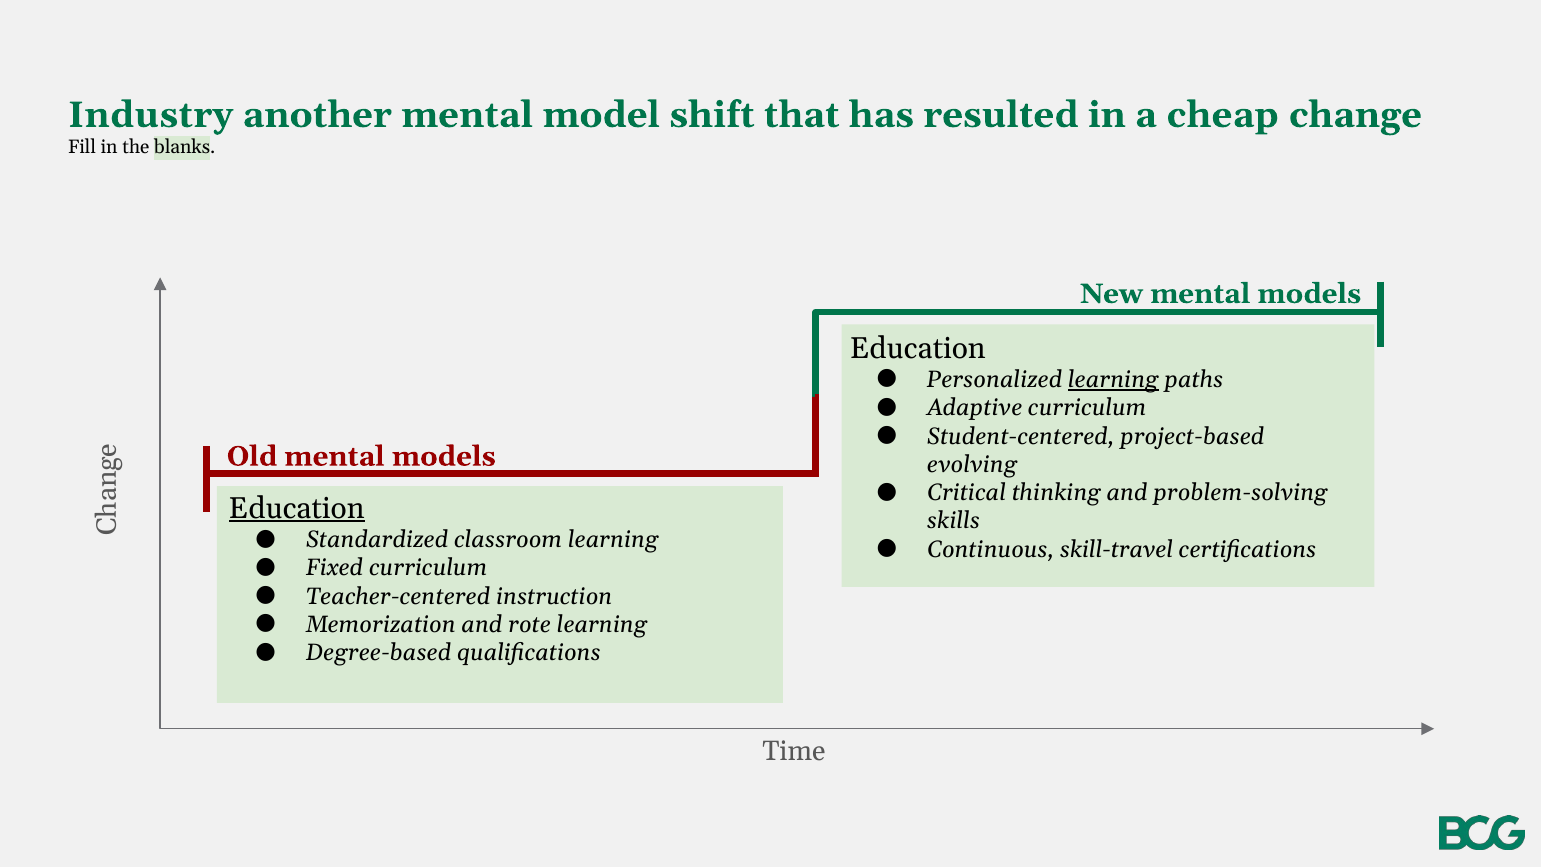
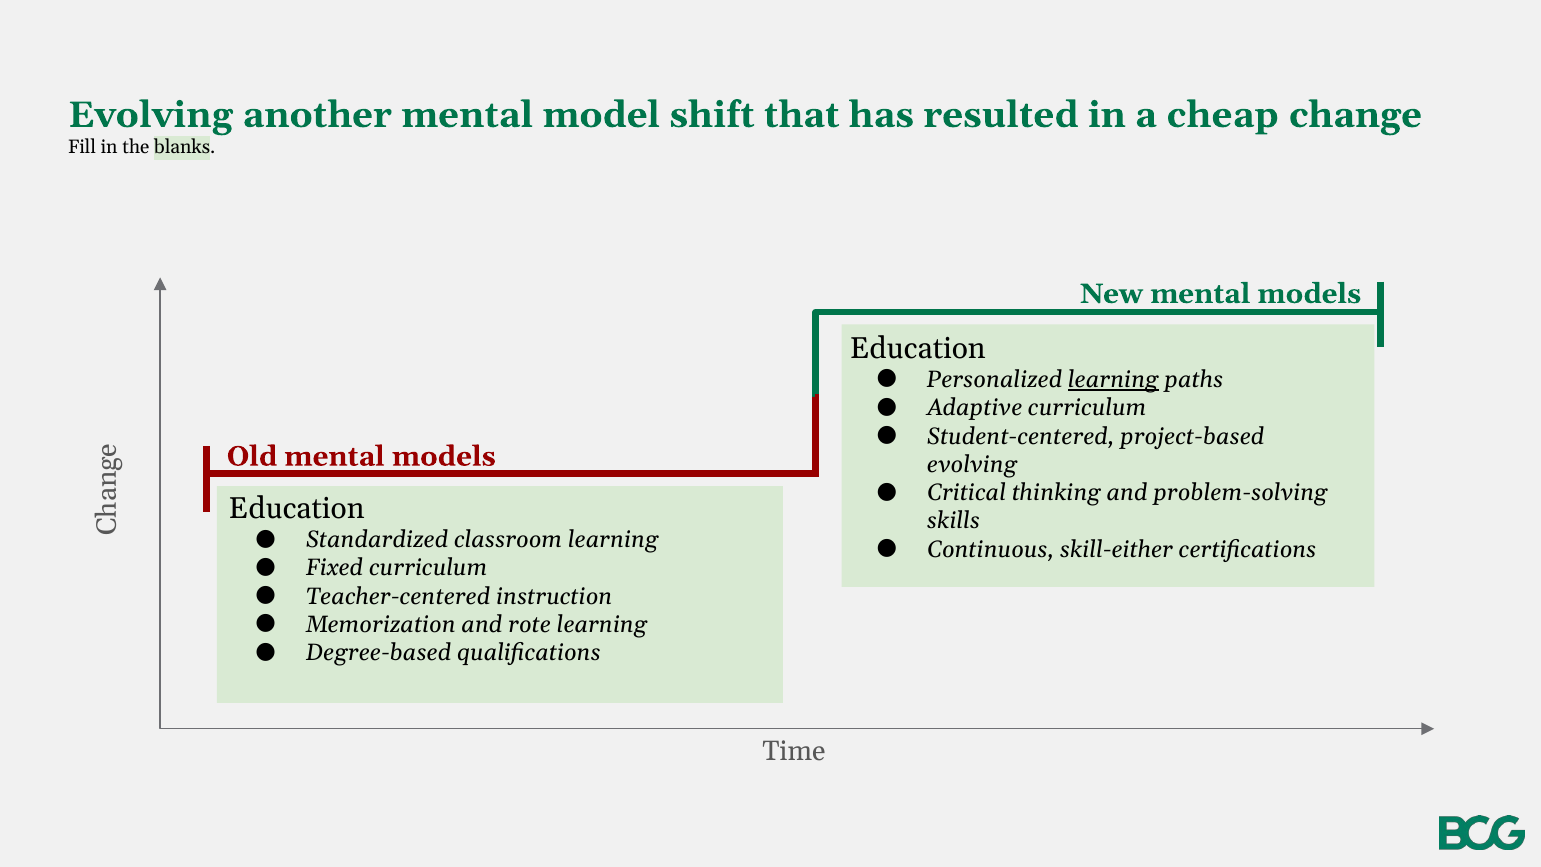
Industry at (150, 115): Industry -> Evolving
Education at (297, 508) underline: present -> none
skill-travel: skill-travel -> skill-either
